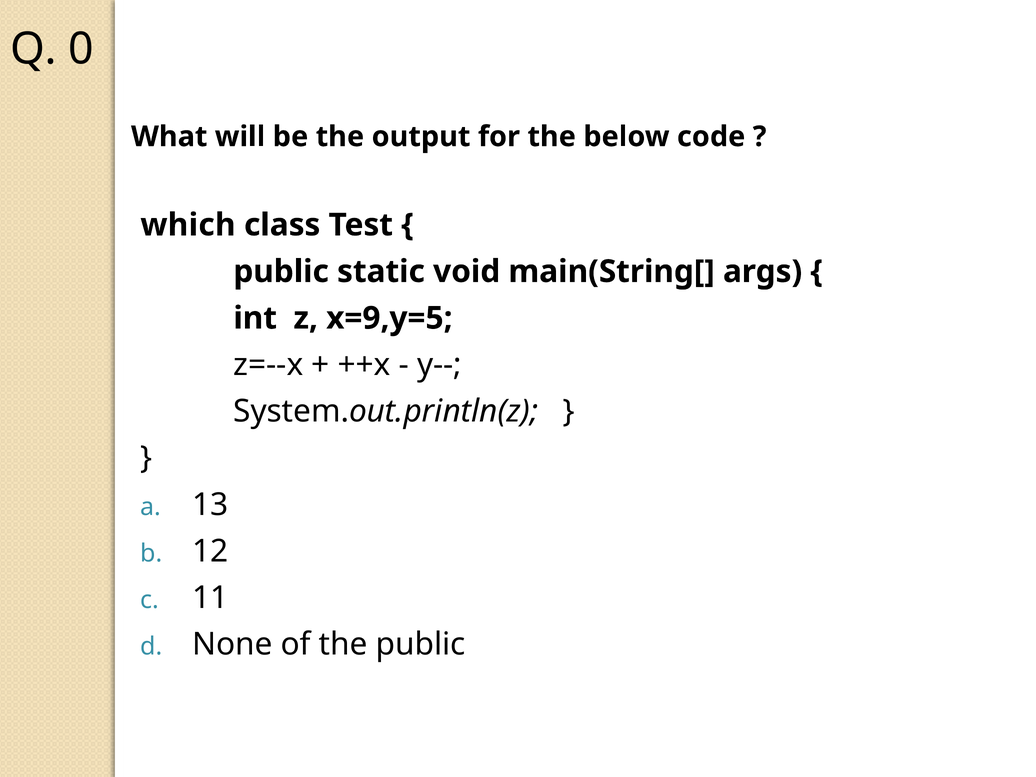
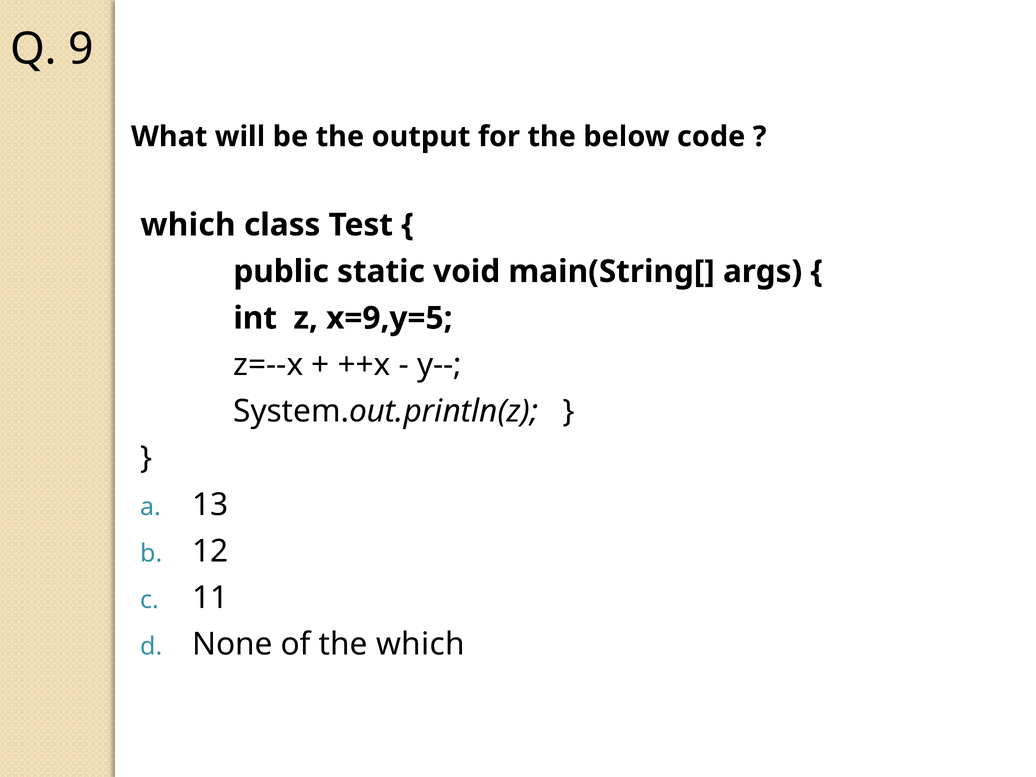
0: 0 -> 9
the public: public -> which
